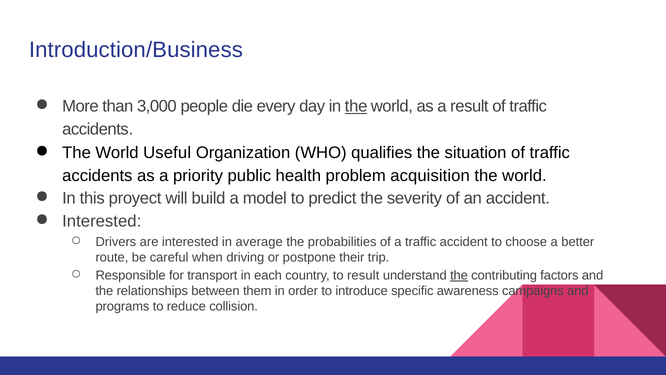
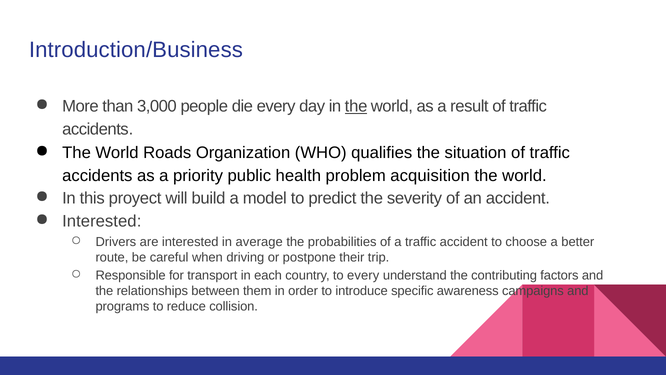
Useful: Useful -> Roads
to result: result -> every
the at (459, 275) underline: present -> none
